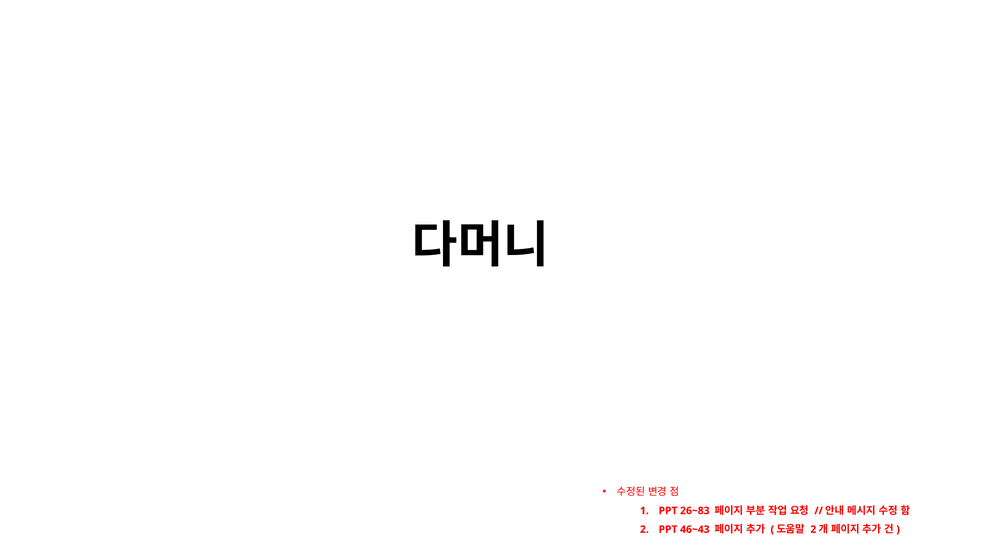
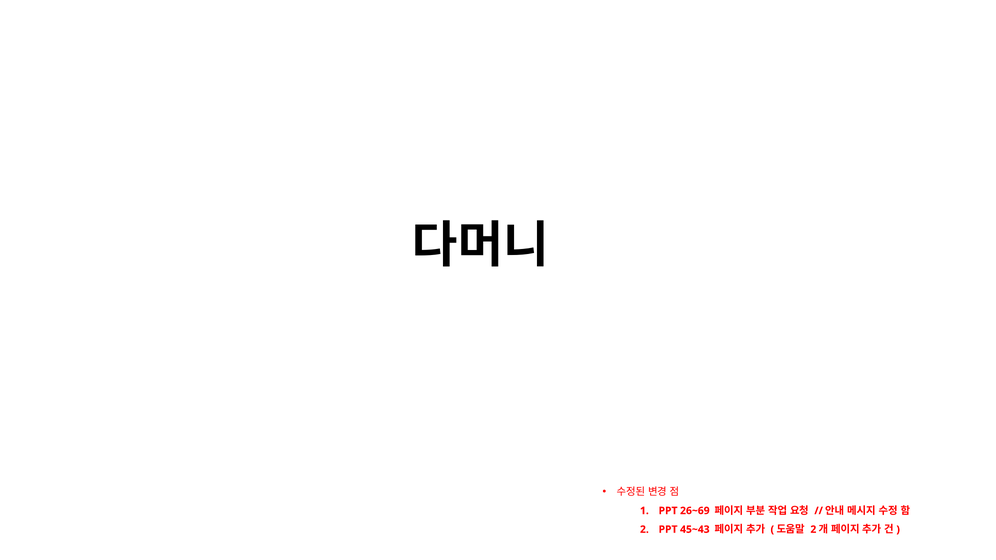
26~83: 26~83 -> 26~69
46~43: 46~43 -> 45~43
